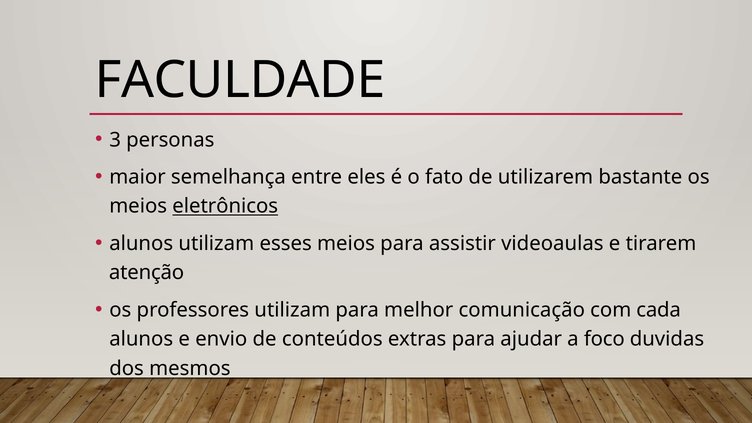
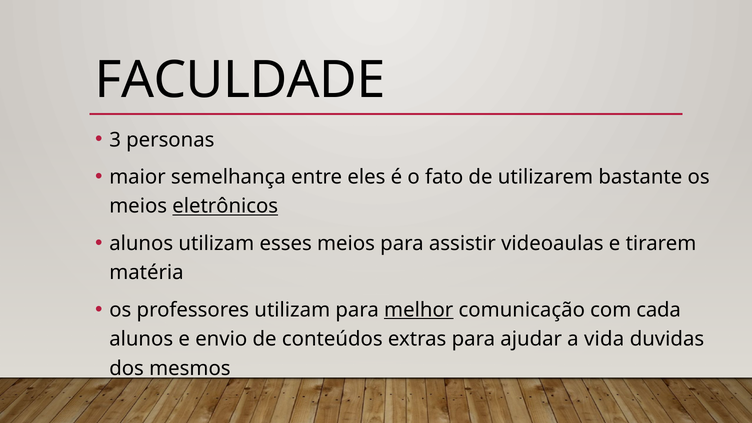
atenção: atenção -> matéria
melhor underline: none -> present
foco: foco -> vida
